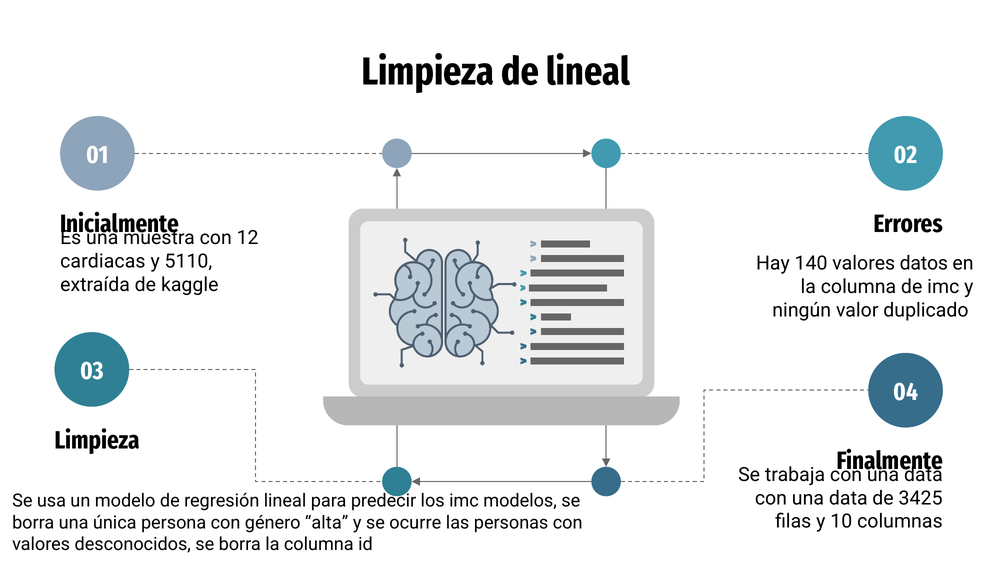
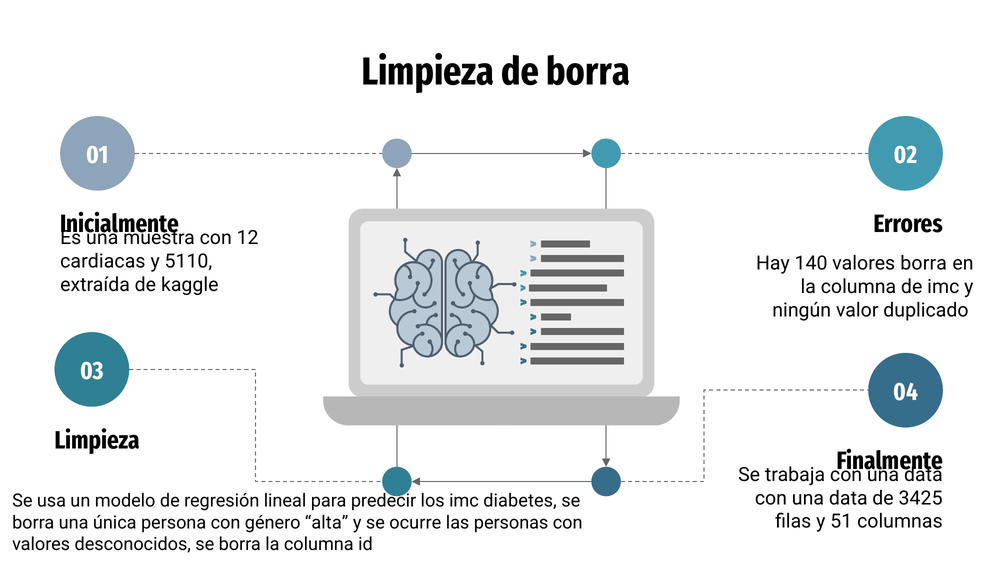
de lineal: lineal -> borra
valores datos: datos -> borra
modelos: modelos -> diabetes
10: 10 -> 51
